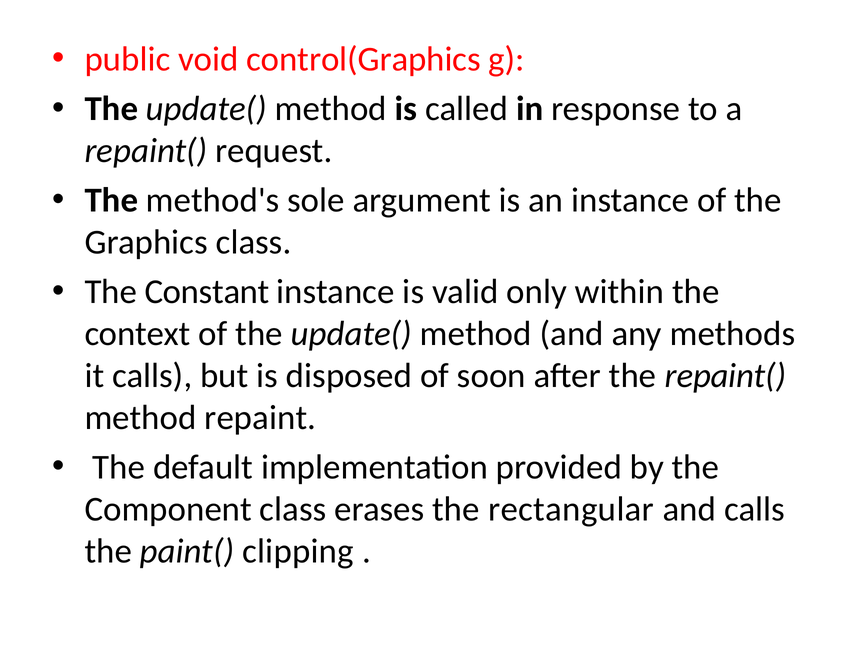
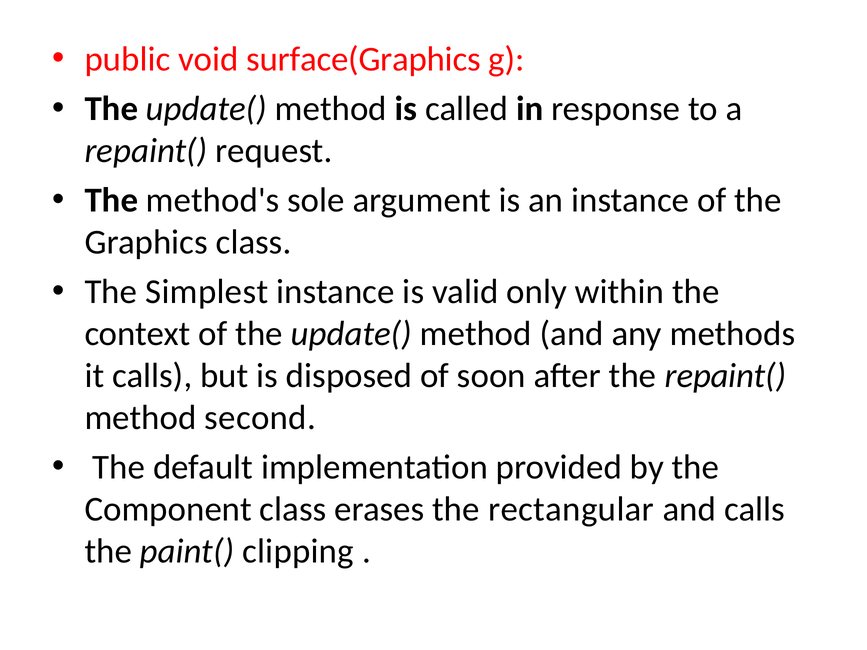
control(Graphics: control(Graphics -> surface(Graphics
Constant: Constant -> Simplest
repaint: repaint -> second
